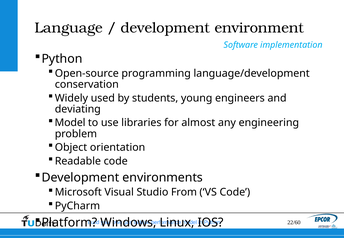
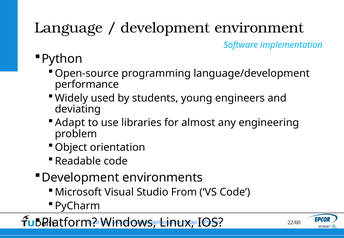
conservation at (87, 84): conservation -> performance
Model at (70, 123): Model -> Adapt
